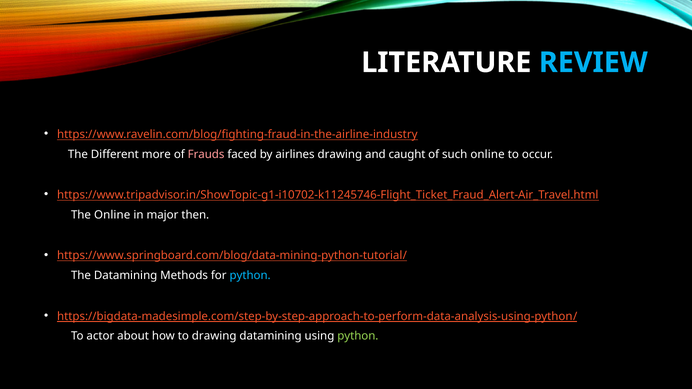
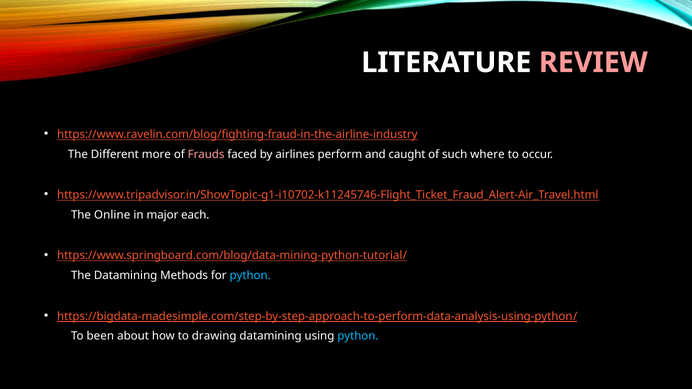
REVIEW colour: light blue -> pink
airlines drawing: drawing -> perform
such online: online -> where
then: then -> each
actor: actor -> been
python at (358, 336) colour: light green -> light blue
